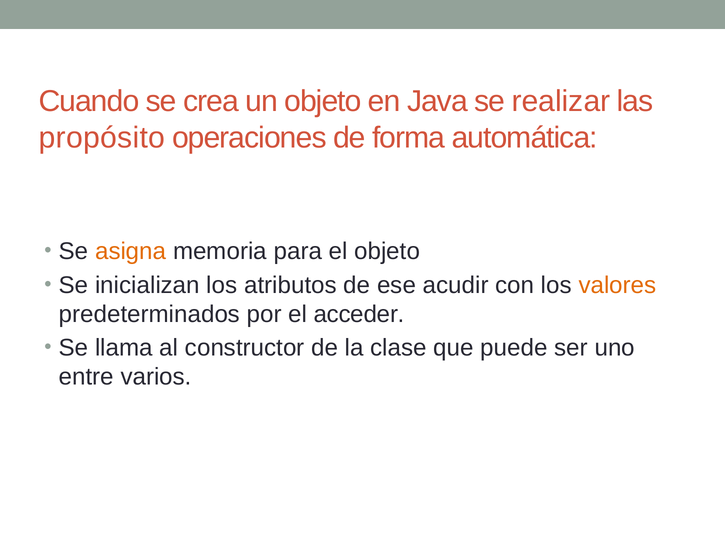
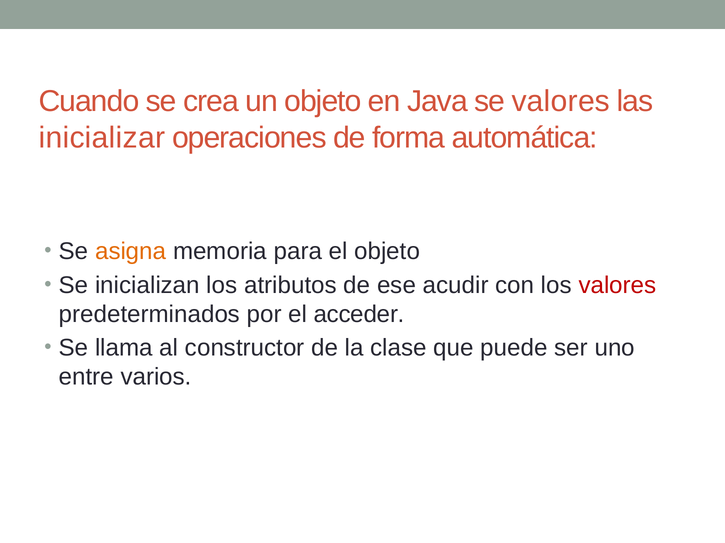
se realizar: realizar -> valores
propósito: propósito -> inicializar
valores at (617, 286) colour: orange -> red
